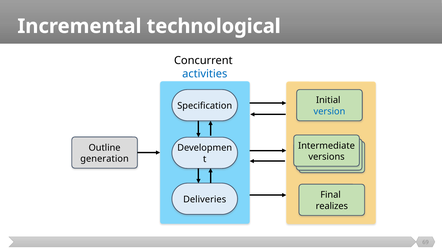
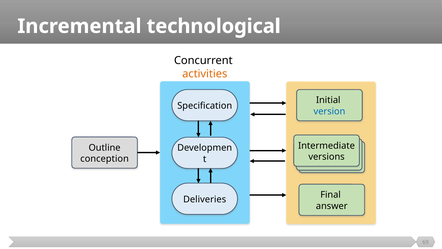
activities colour: blue -> orange
generation: generation -> conception
realizes: realizes -> answer
